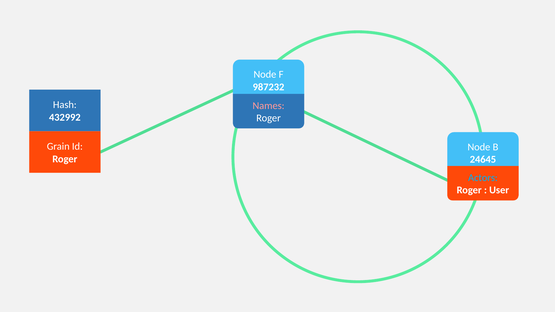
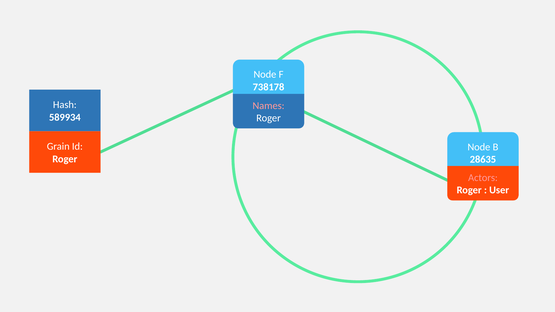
987232: 987232 -> 738178
432992: 432992 -> 589934
24645: 24645 -> 28635
Actors colour: light blue -> pink
